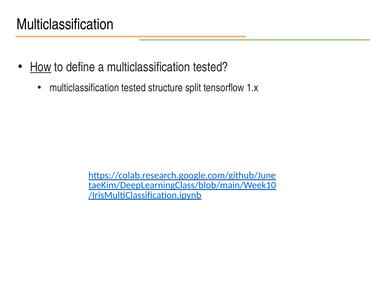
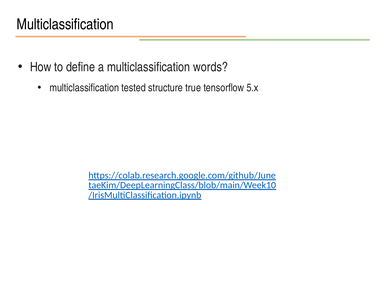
How underline: present -> none
a multiclassification tested: tested -> words
split: split -> true
1.x: 1.x -> 5.x
